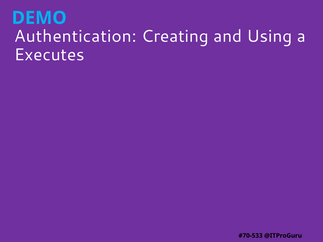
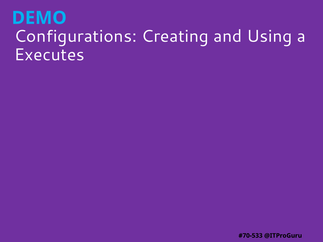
Authentication: Authentication -> Configurations
